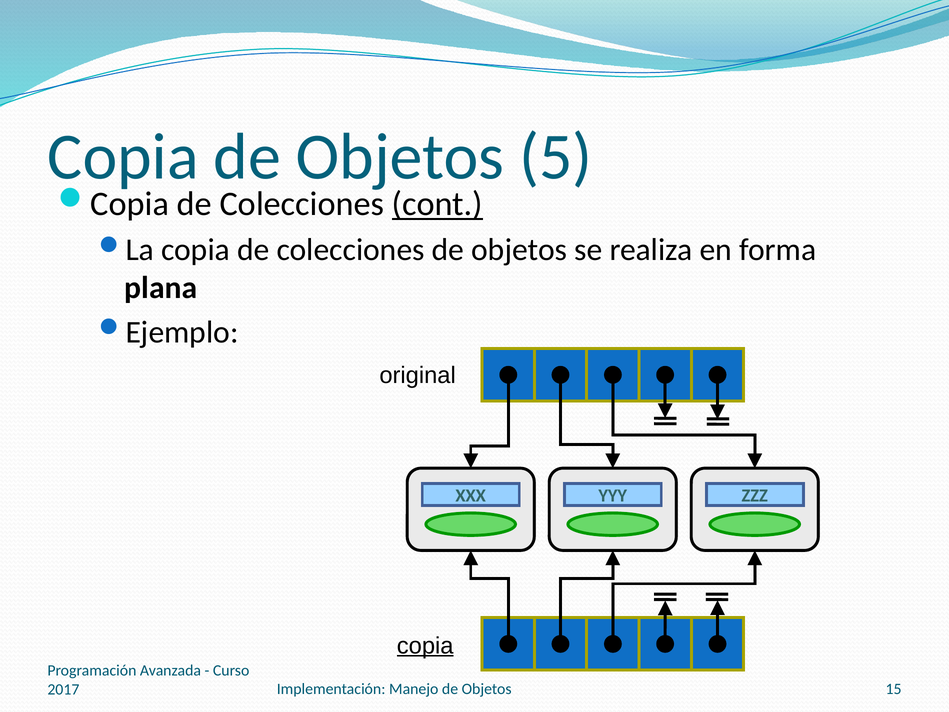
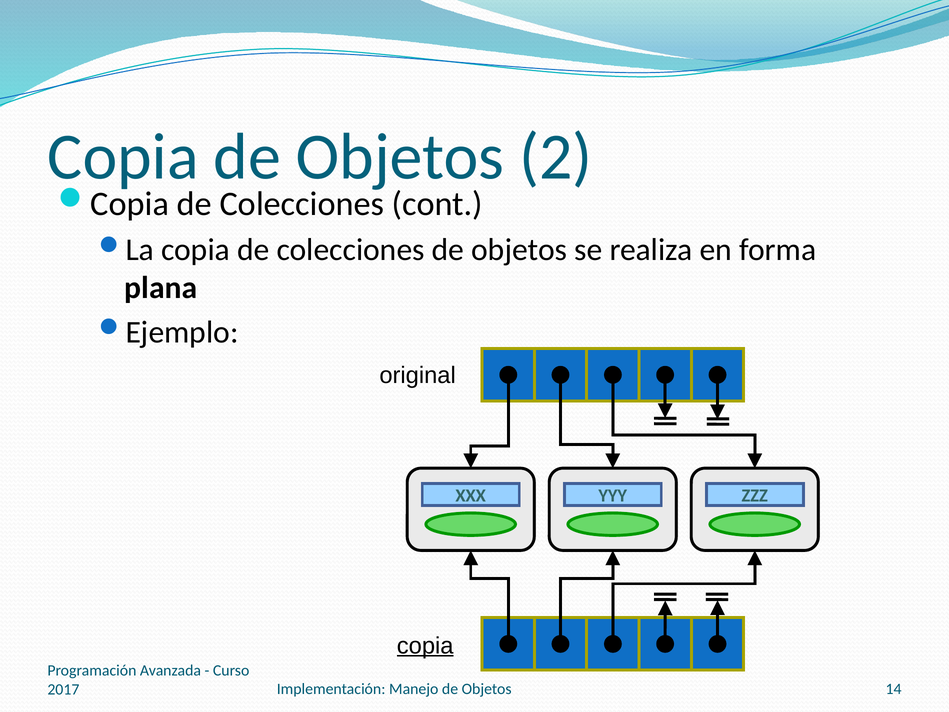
5: 5 -> 2
cont underline: present -> none
15: 15 -> 14
